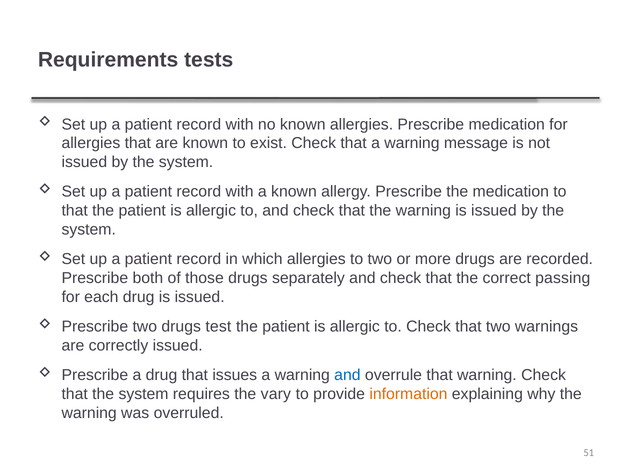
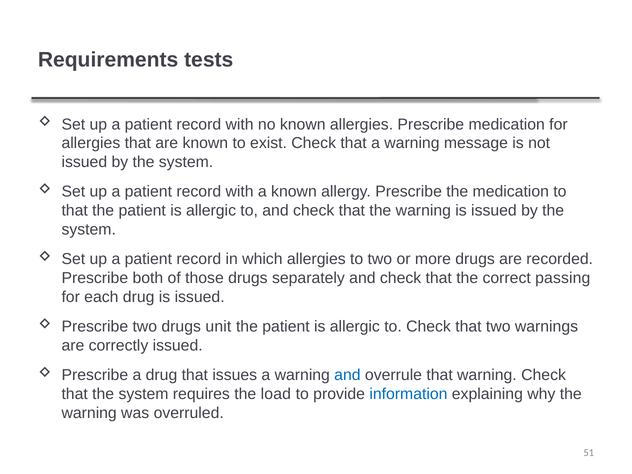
test: test -> unit
vary: vary -> load
information colour: orange -> blue
